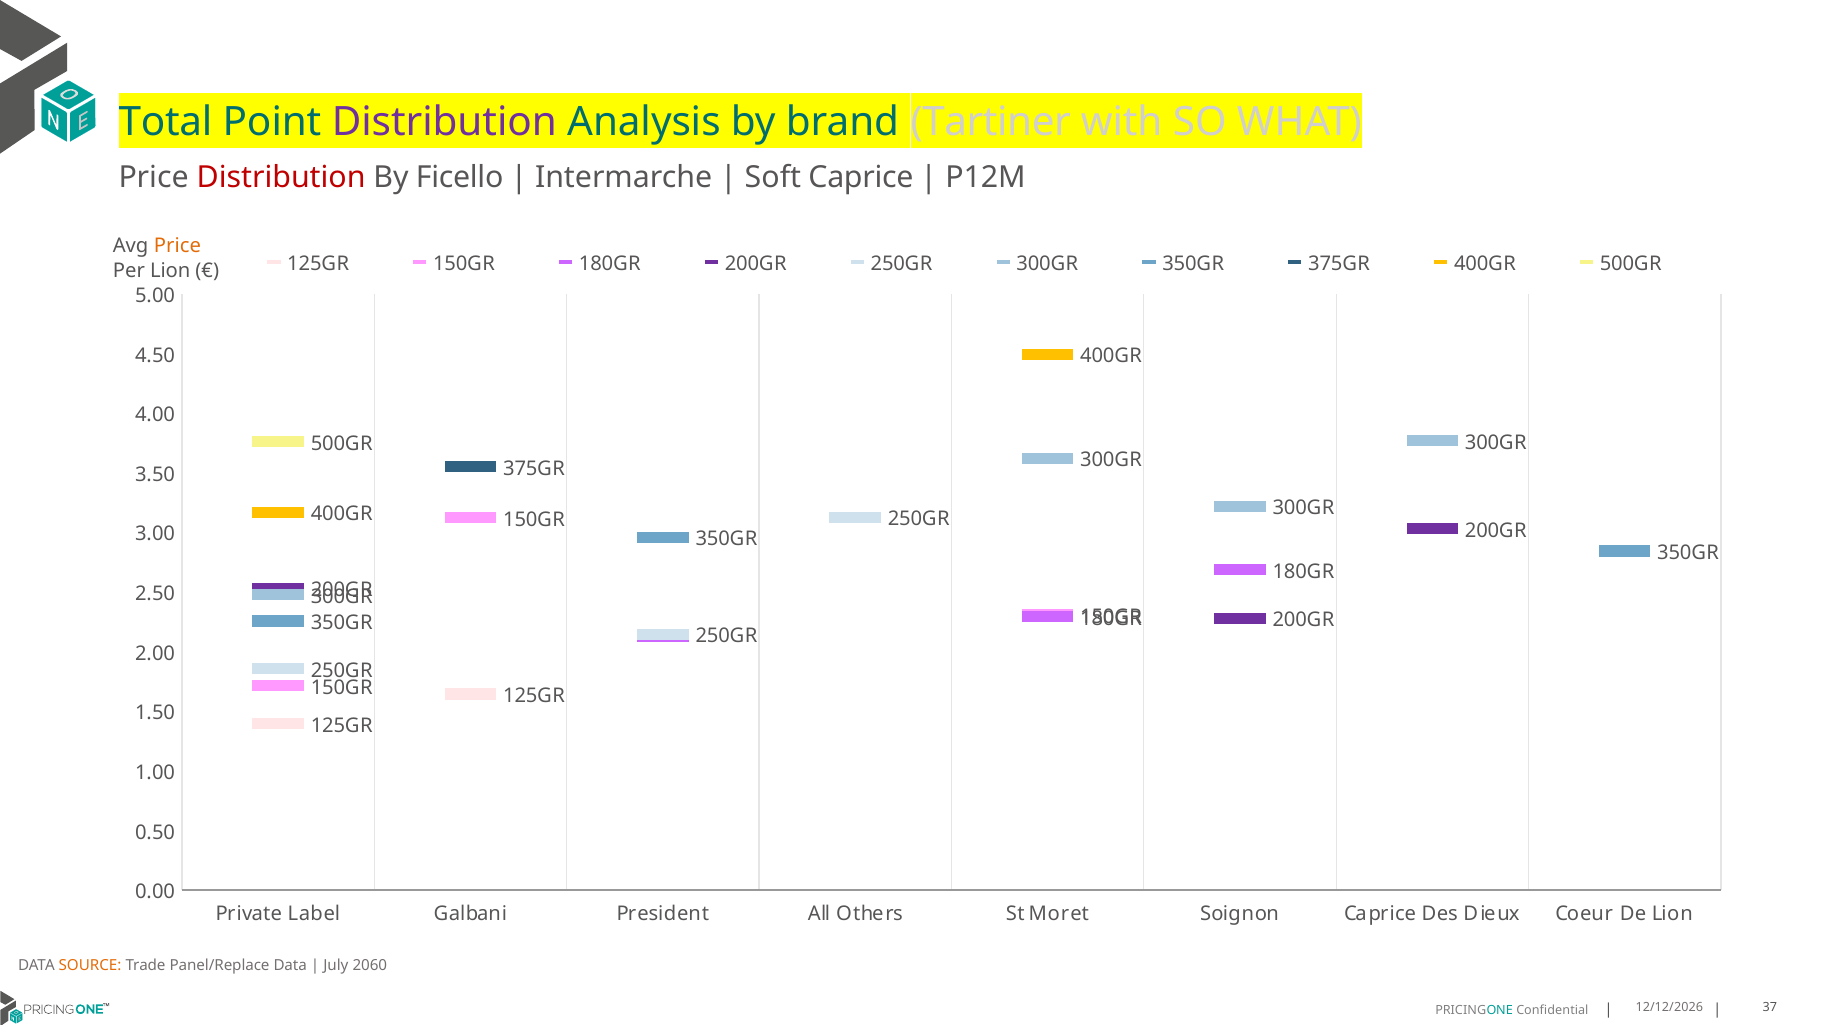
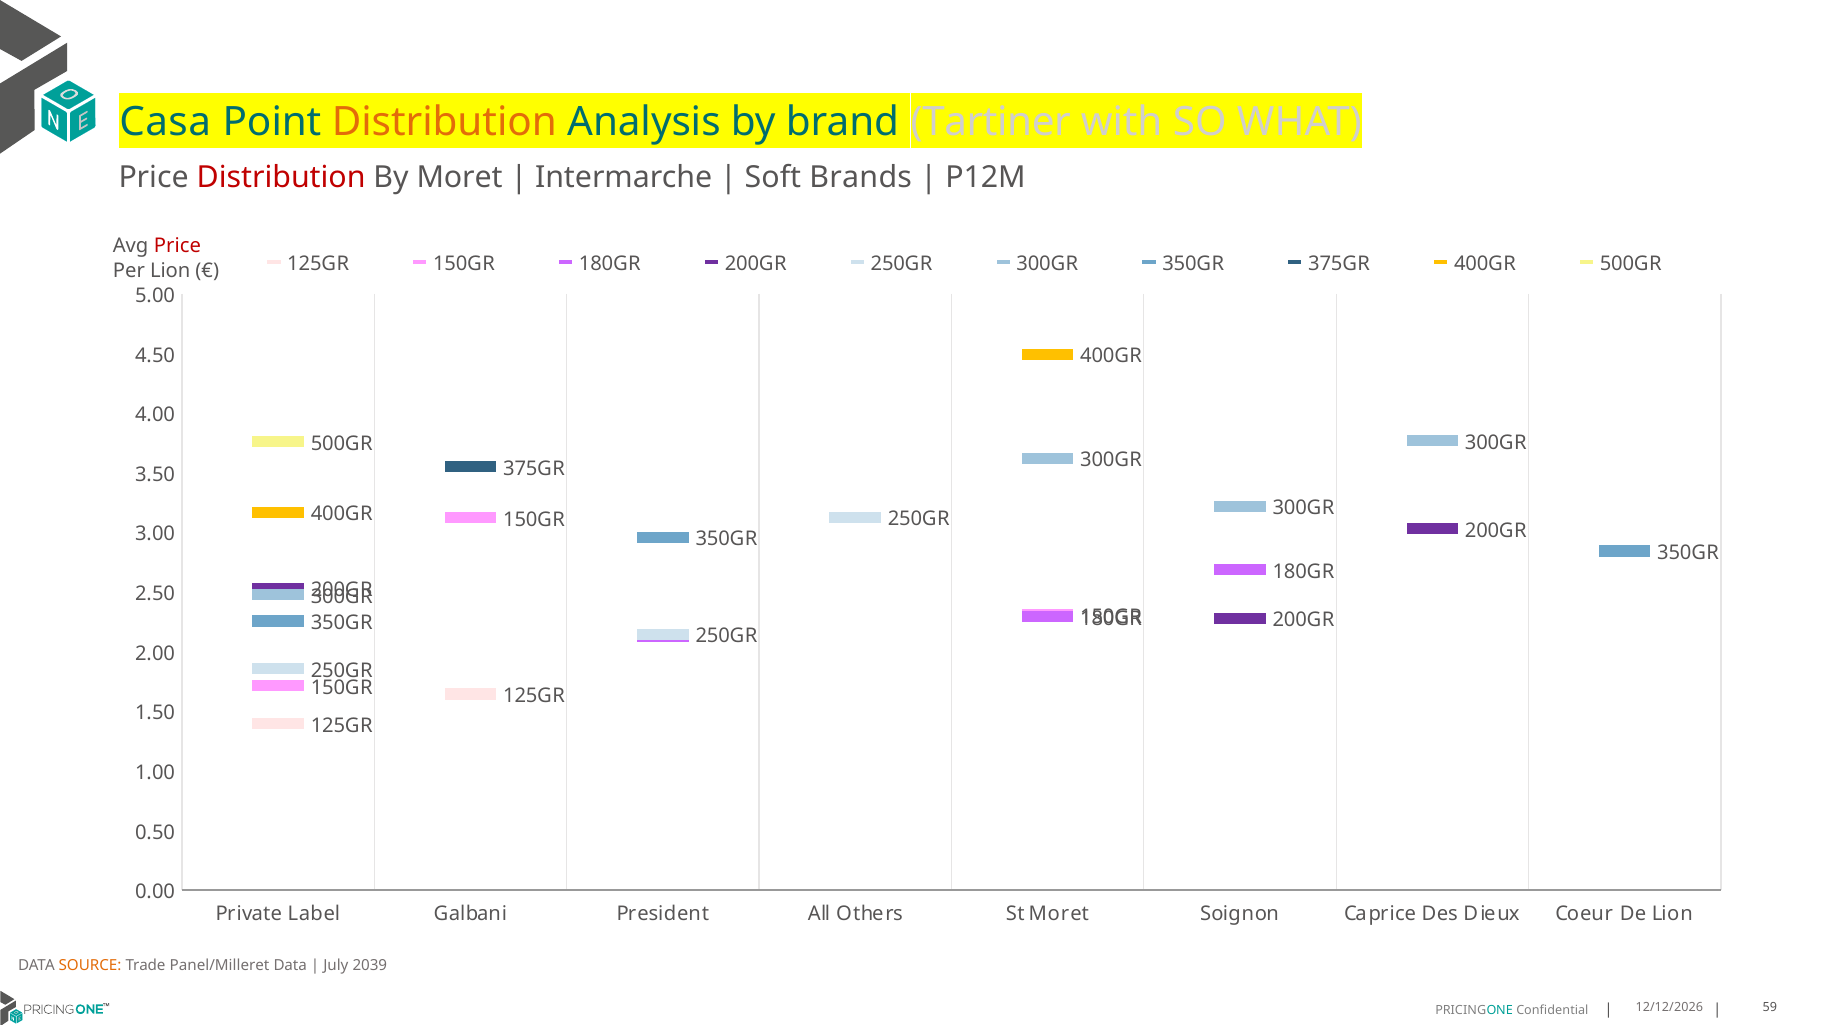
Total: Total -> Casa
Distribution at (444, 122) colour: purple -> orange
By Ficello: Ficello -> Moret
Soft Caprice: Caprice -> Brands
Price at (177, 246) colour: orange -> red
Panel/Replace: Panel/Replace -> Panel/Milleret
2060: 2060 -> 2039
37: 37 -> 59
